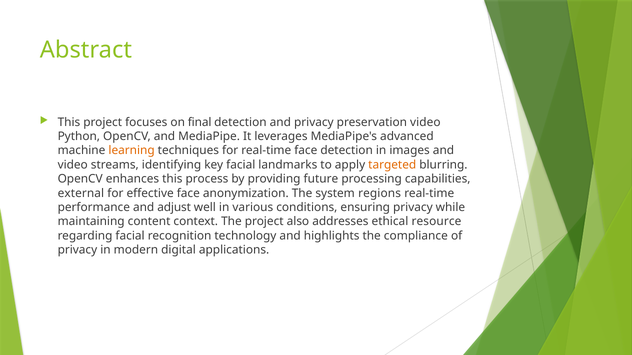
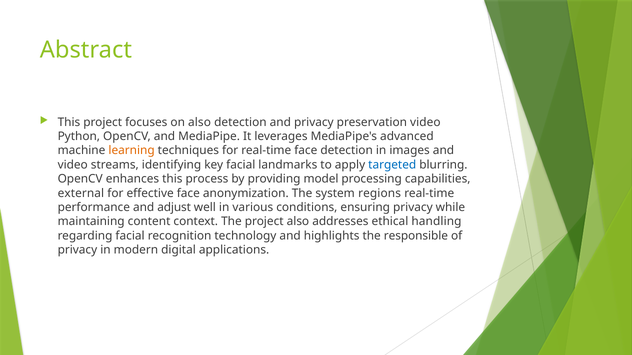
on final: final -> also
targeted colour: orange -> blue
future: future -> model
resource: resource -> handling
compliance: compliance -> responsible
